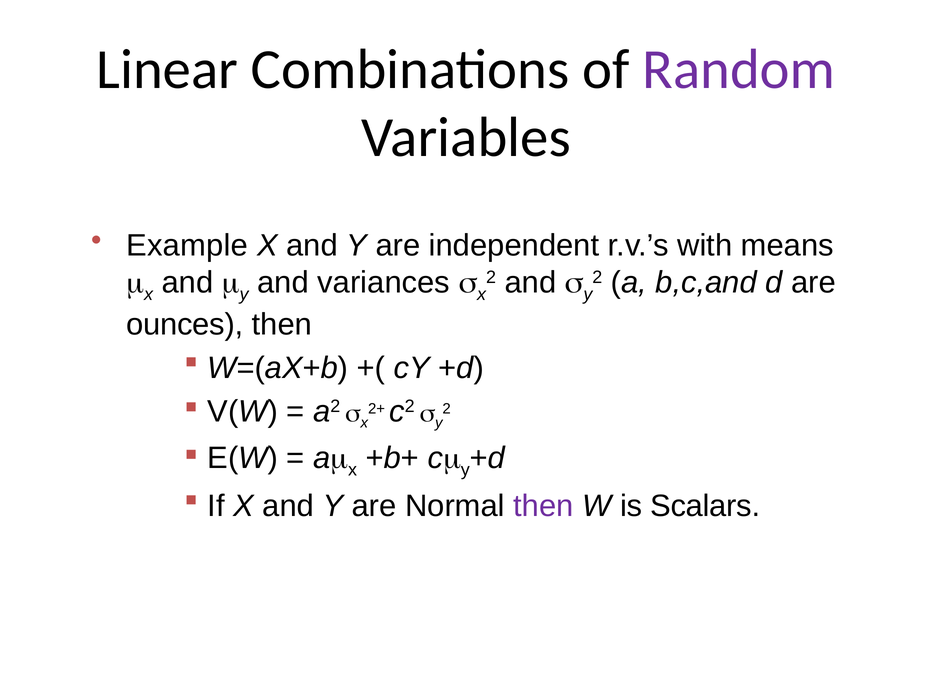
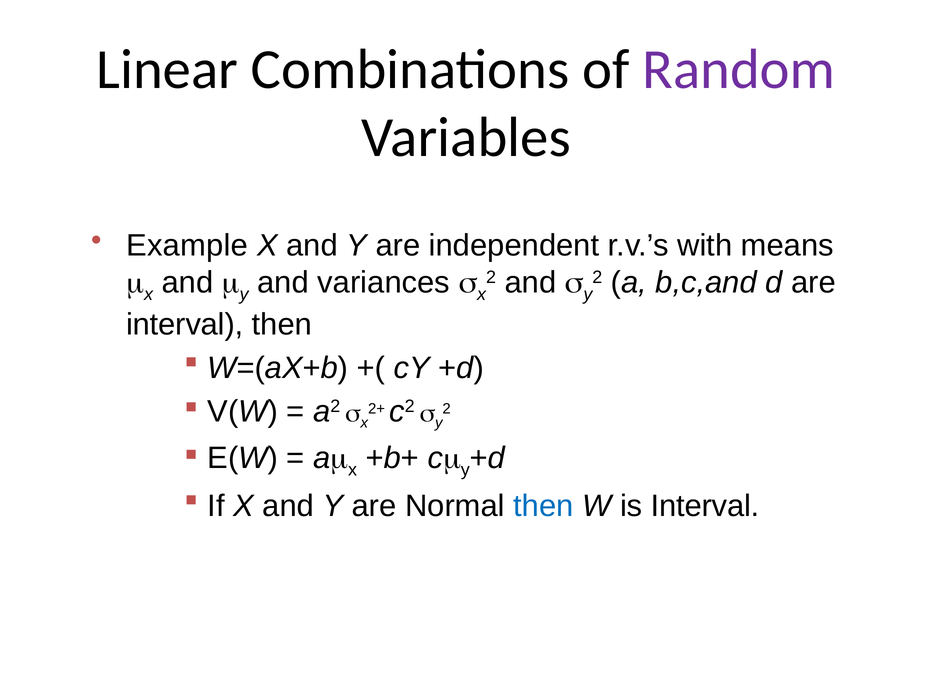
ounces at (185, 325): ounces -> interval
then at (543, 507) colour: purple -> blue
is Scalars: Scalars -> Interval
